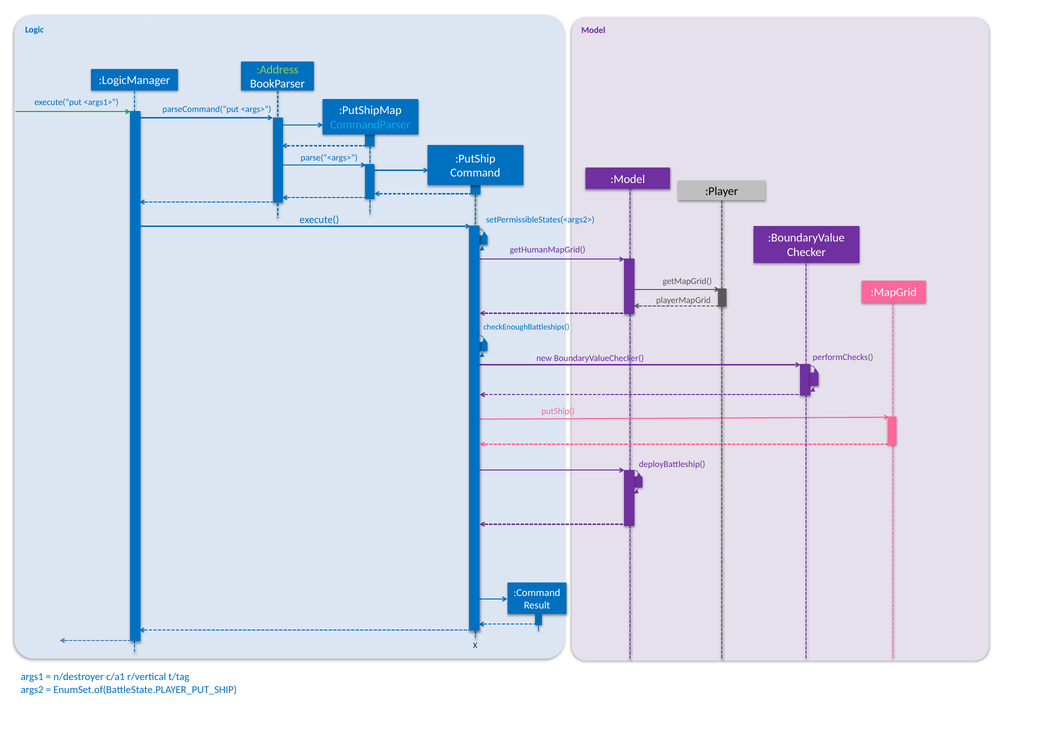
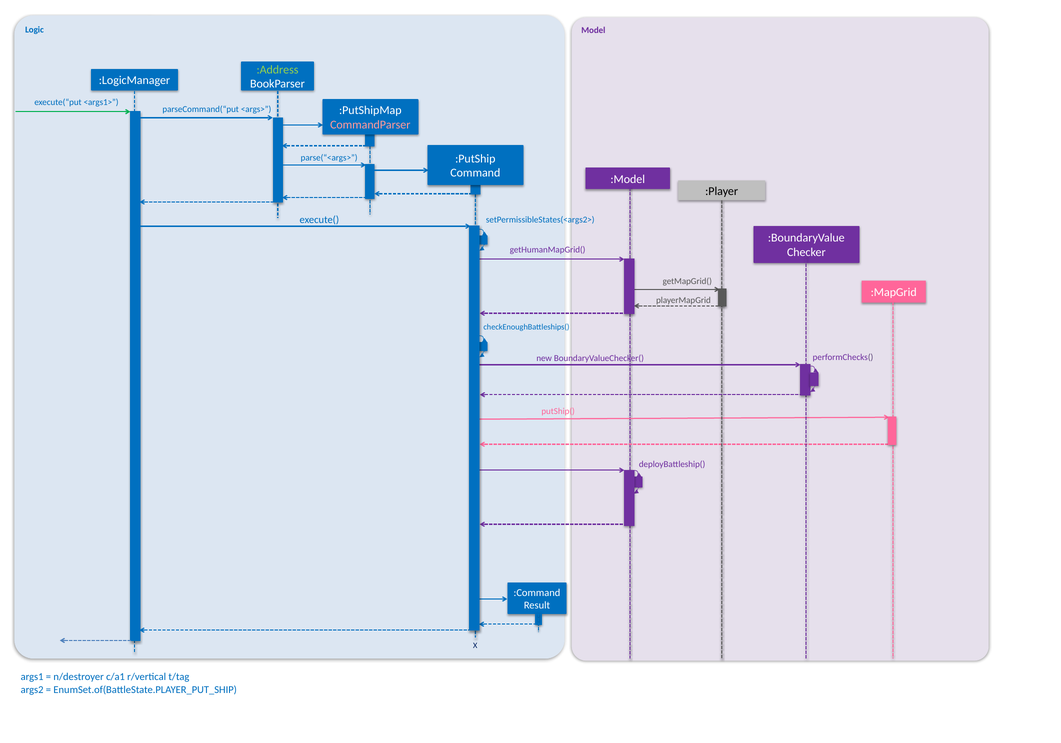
CommandParser colour: light blue -> pink
